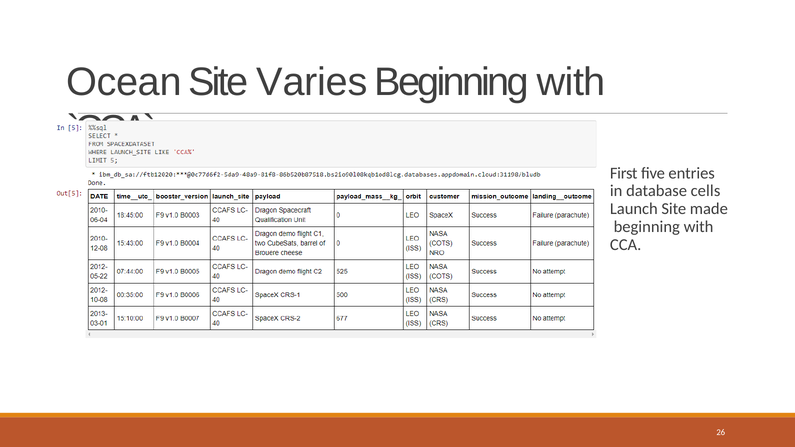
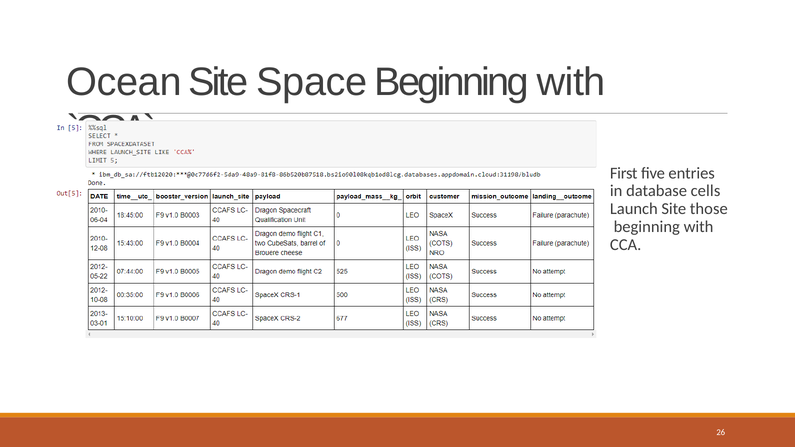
Varies: Varies -> Space
made: made -> those
